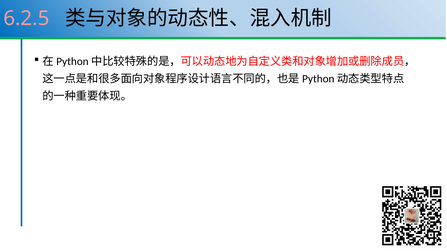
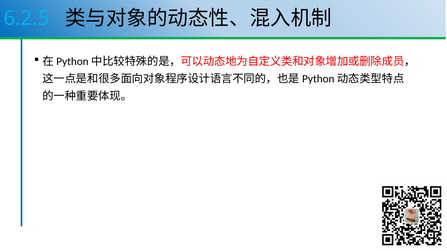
6.2.5 colour: pink -> light blue
